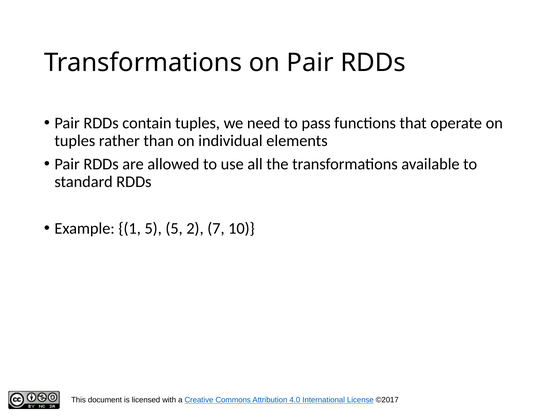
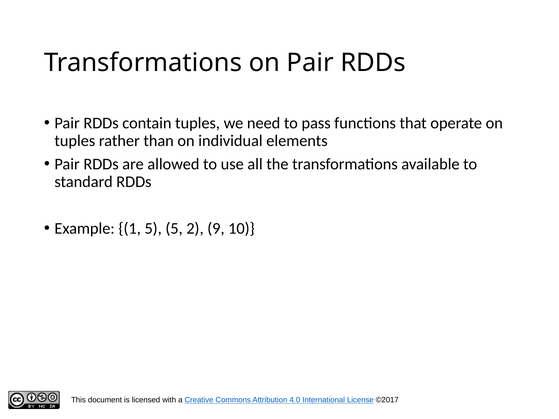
7: 7 -> 9
